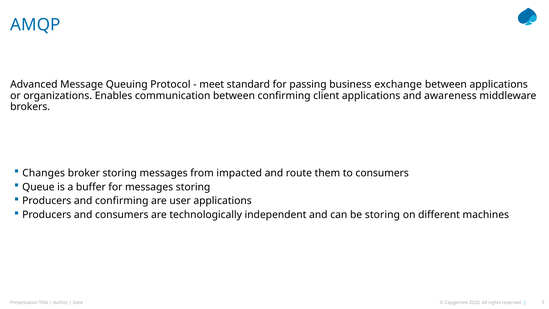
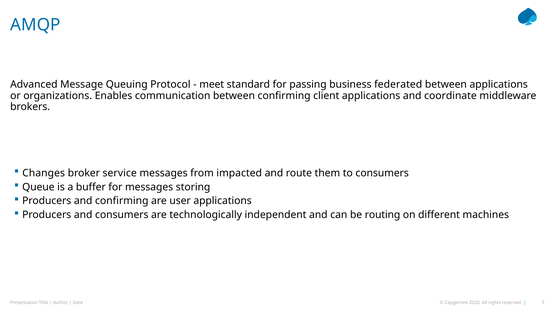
exchange: exchange -> federated
awareness: awareness -> coordinate
broker storing: storing -> service
be storing: storing -> routing
